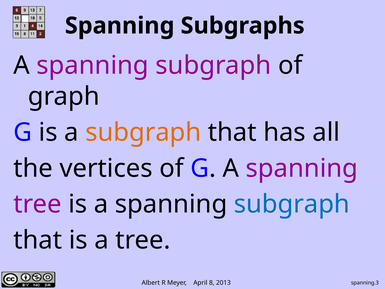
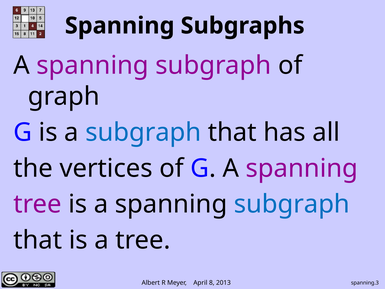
subgraph at (143, 132) colour: orange -> blue
